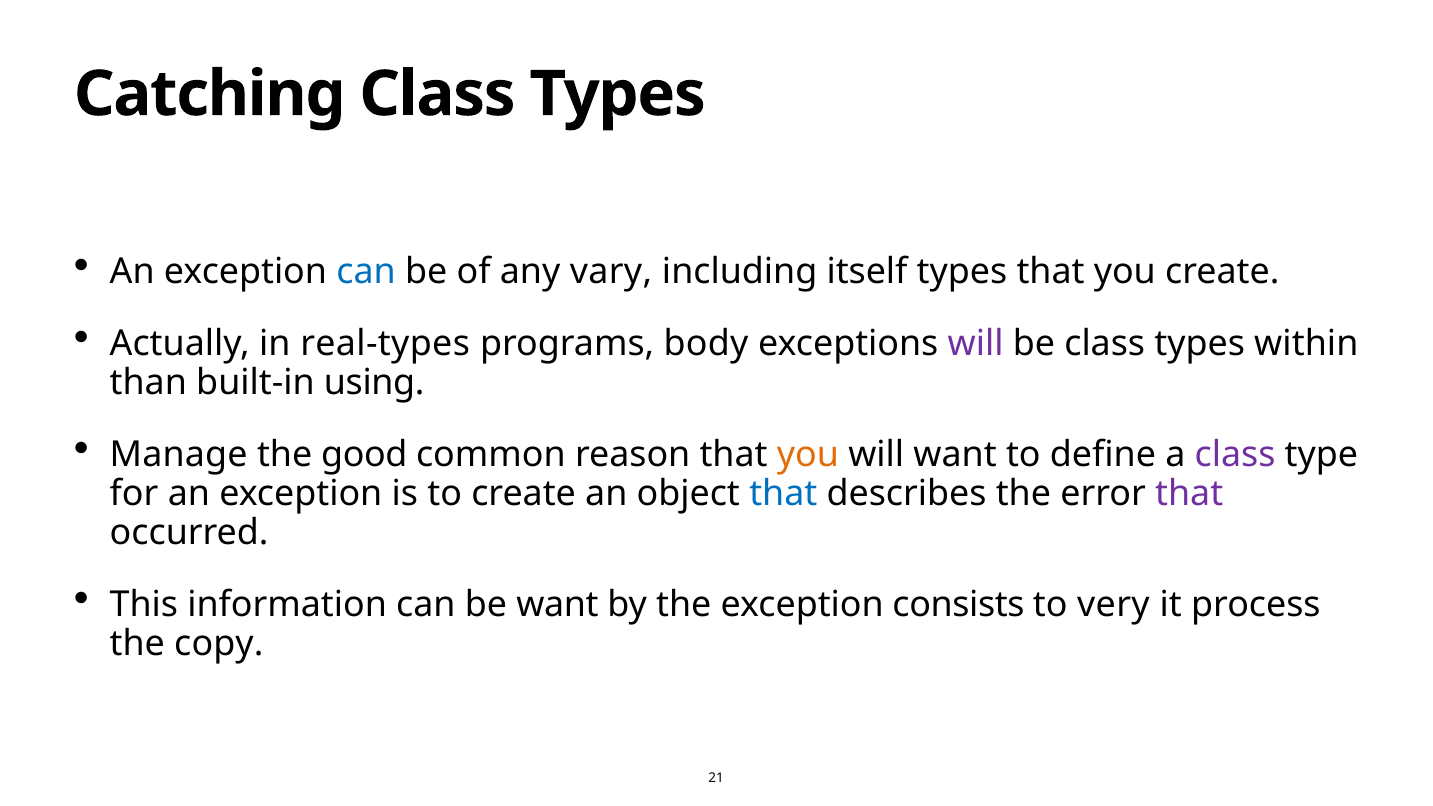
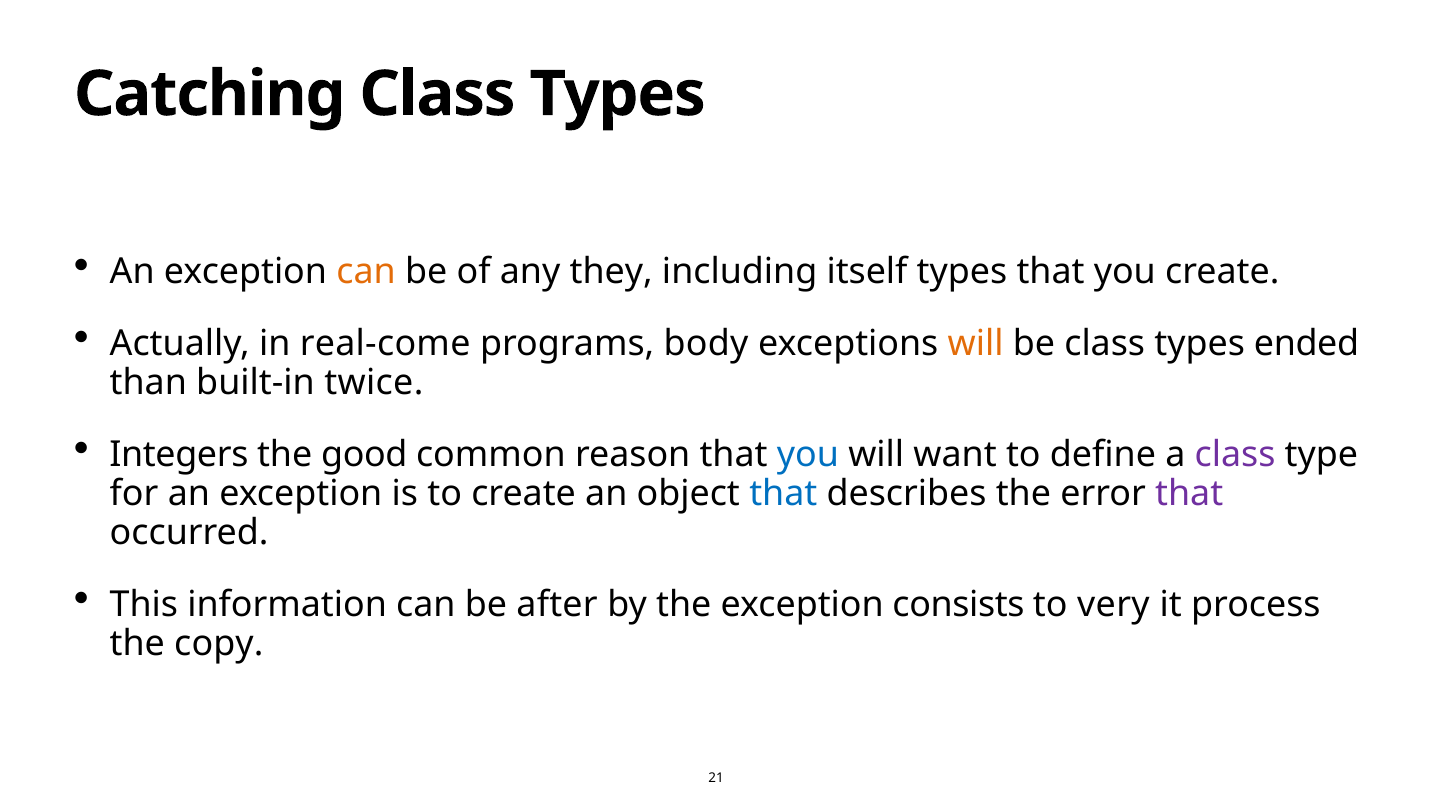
can at (366, 272) colour: blue -> orange
vary: vary -> they
real-types: real-types -> real-come
will at (976, 344) colour: purple -> orange
within: within -> ended
using: using -> twice
Manage: Manage -> Integers
you at (808, 455) colour: orange -> blue
be want: want -> after
